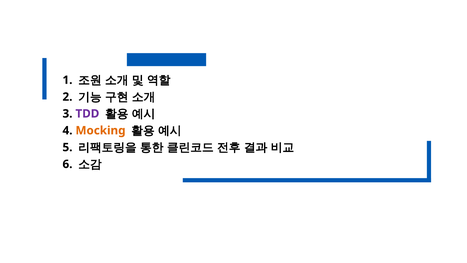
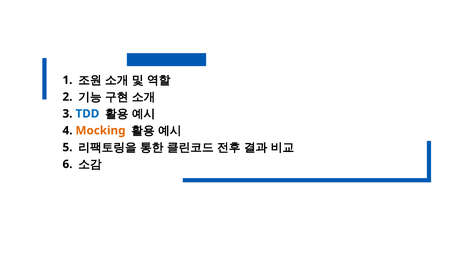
TDD colour: purple -> blue
